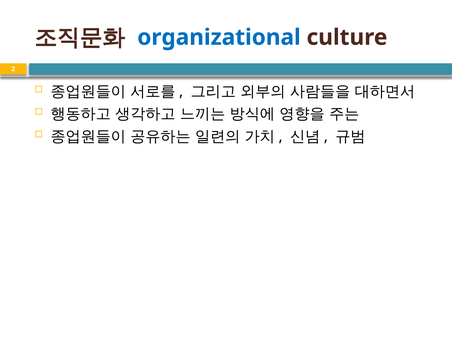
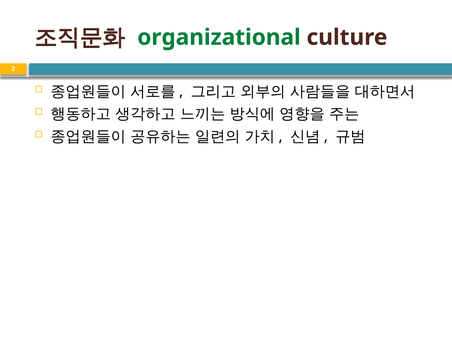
organizational colour: blue -> green
